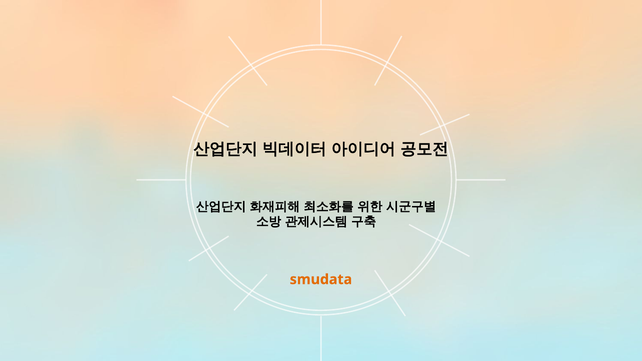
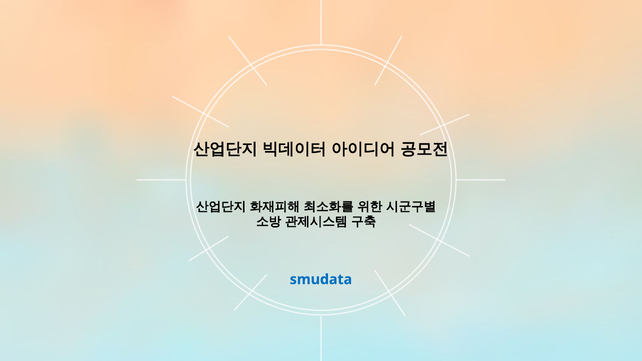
smudata colour: orange -> blue
